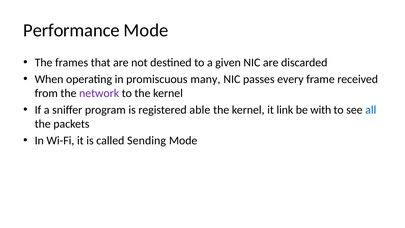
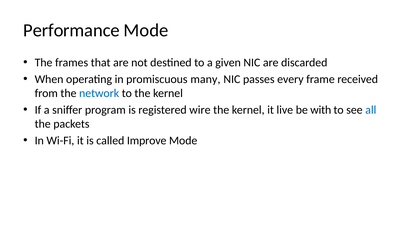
network colour: purple -> blue
able: able -> wire
link: link -> live
Sending: Sending -> Improve
